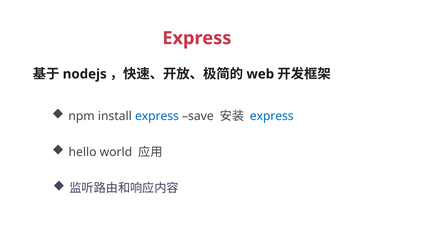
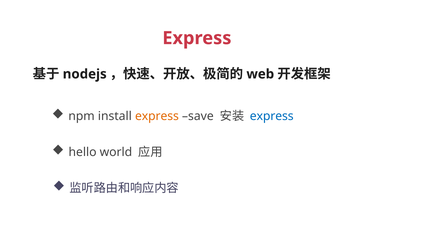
express at (157, 116) colour: blue -> orange
